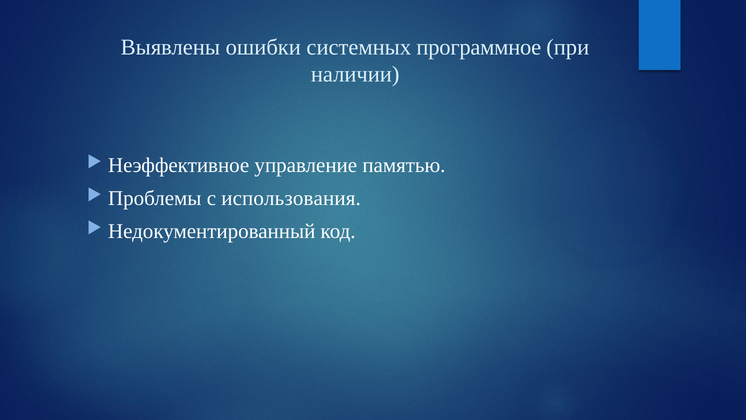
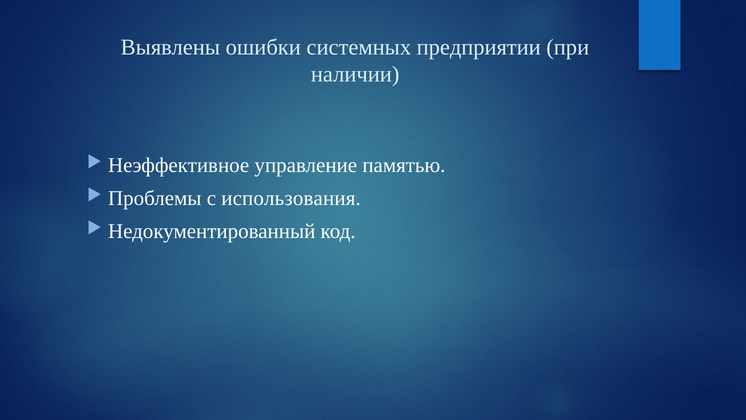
программное: программное -> предприятии
